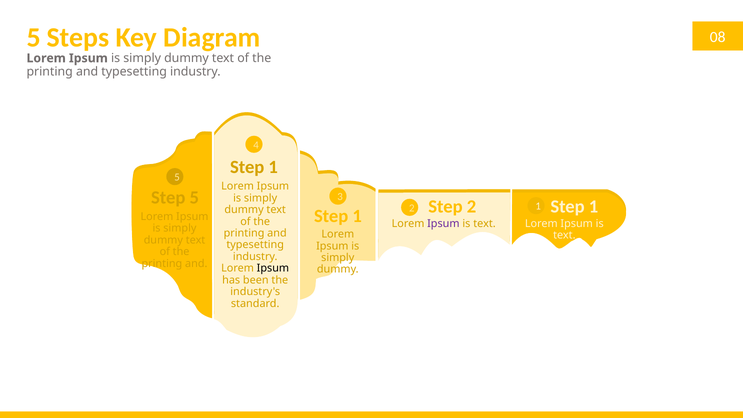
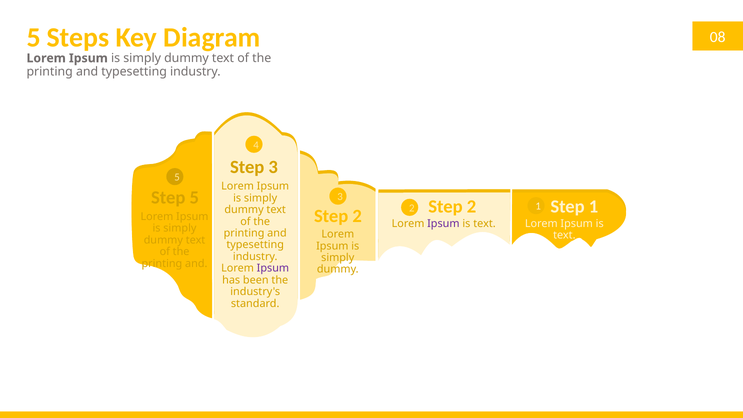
1 at (273, 167): 1 -> 3
1 at (357, 216): 1 -> 2
Ipsum at (273, 268) colour: black -> purple
